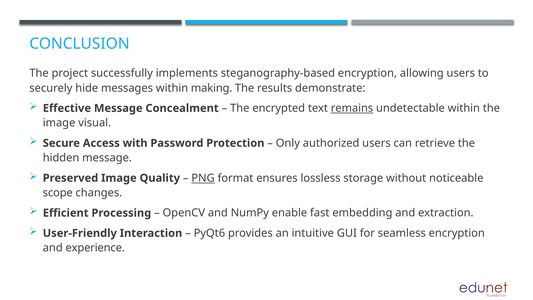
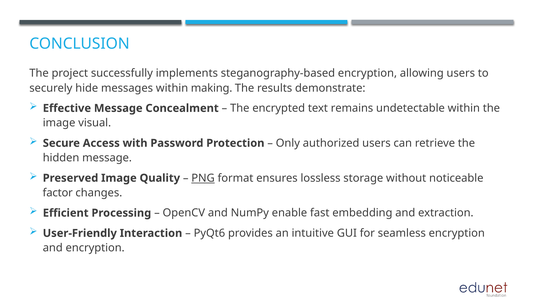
remains underline: present -> none
scope: scope -> factor
and experience: experience -> encryption
